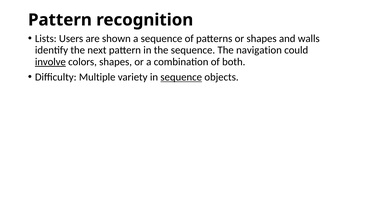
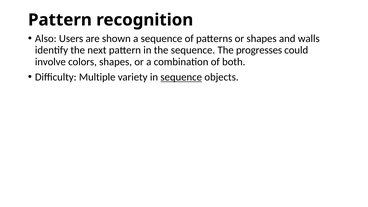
Lists: Lists -> Also
navigation: navigation -> progresses
involve underline: present -> none
